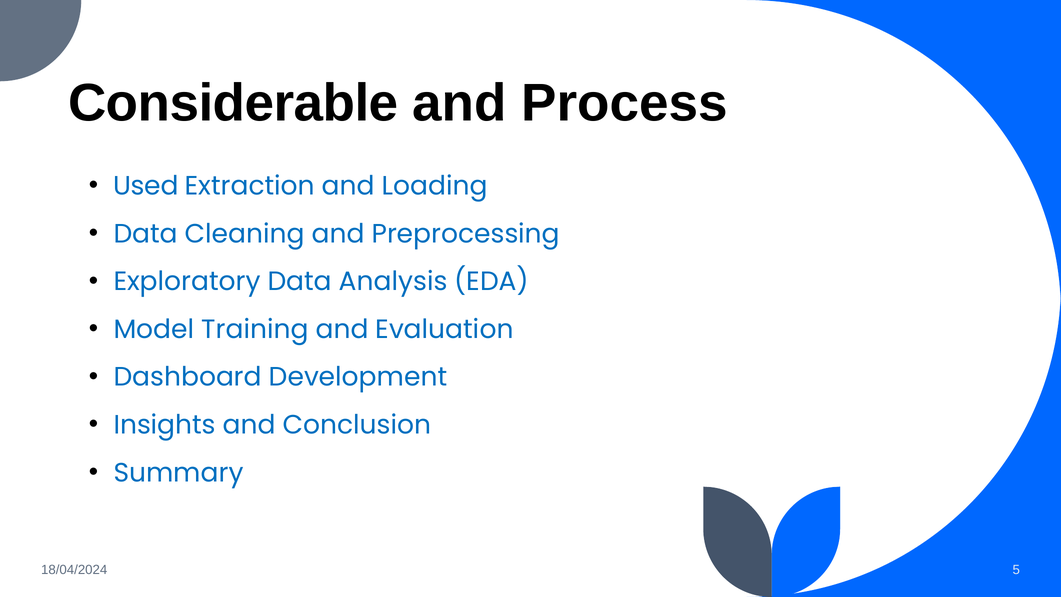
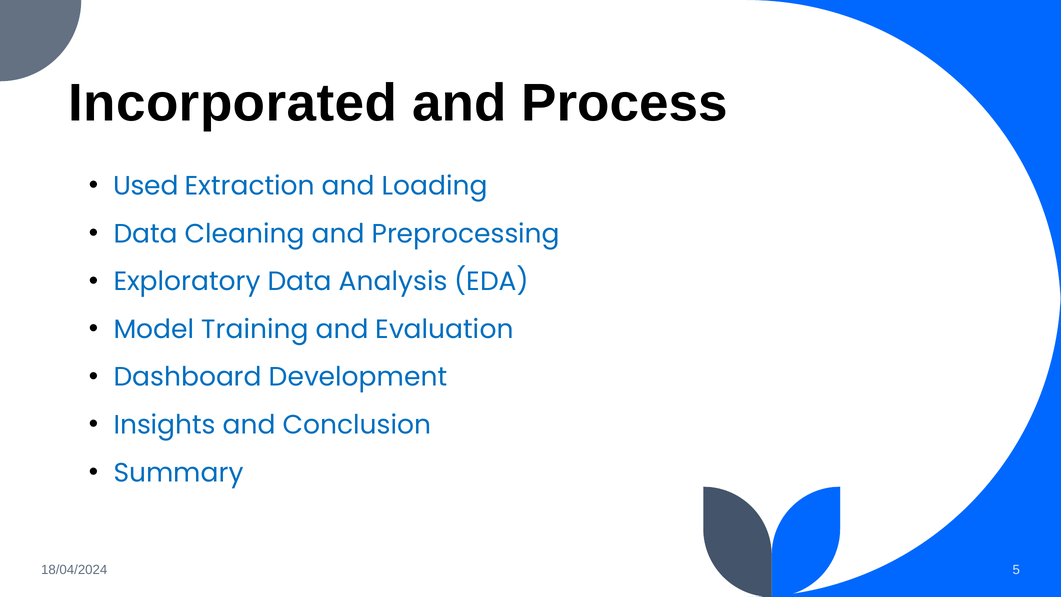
Considerable: Considerable -> Incorporated
